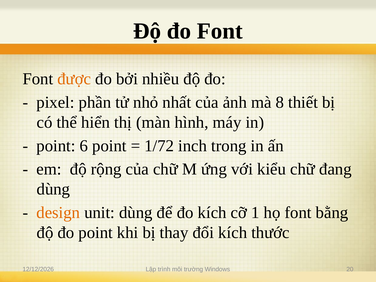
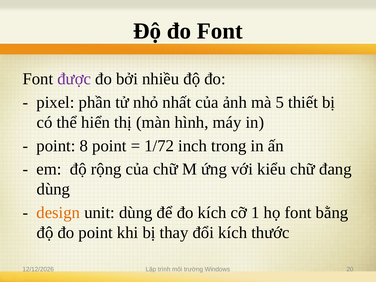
được colour: orange -> purple
8: 8 -> 5
6: 6 -> 8
